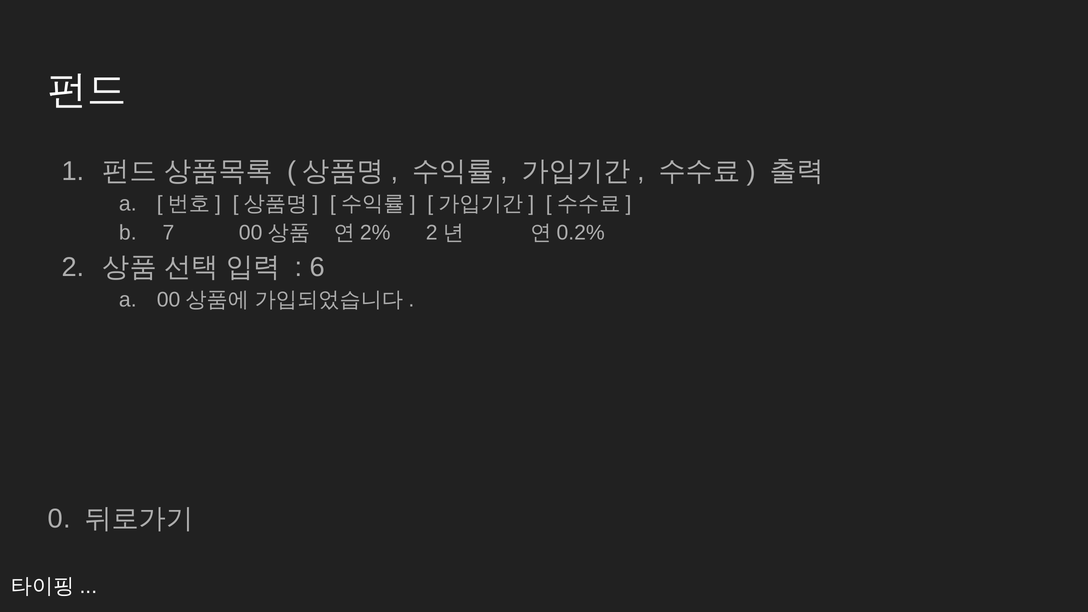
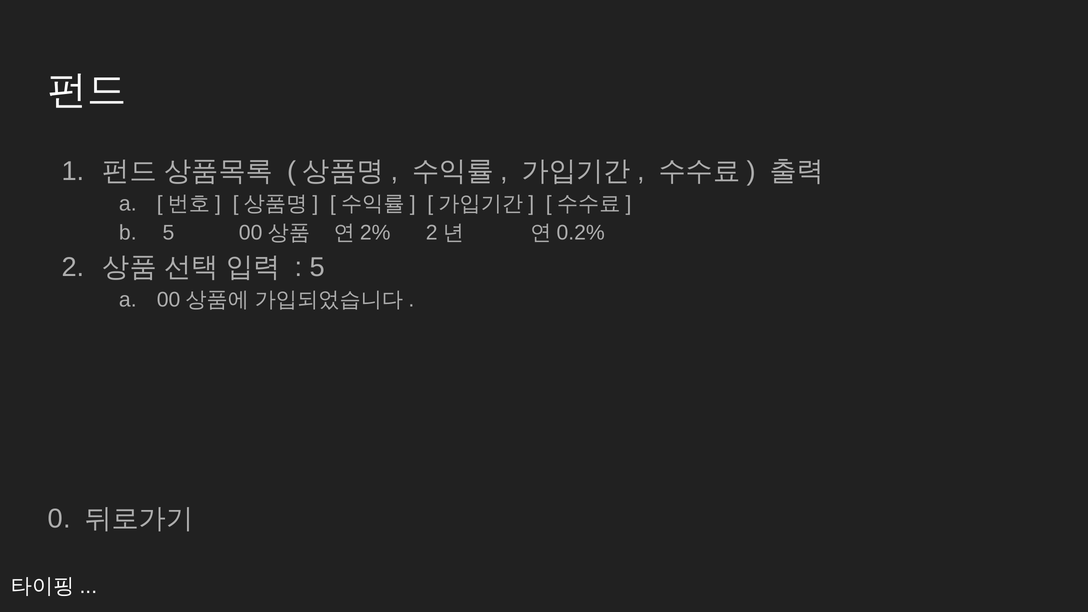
7 at (168, 233): 7 -> 5
6 at (317, 267): 6 -> 5
